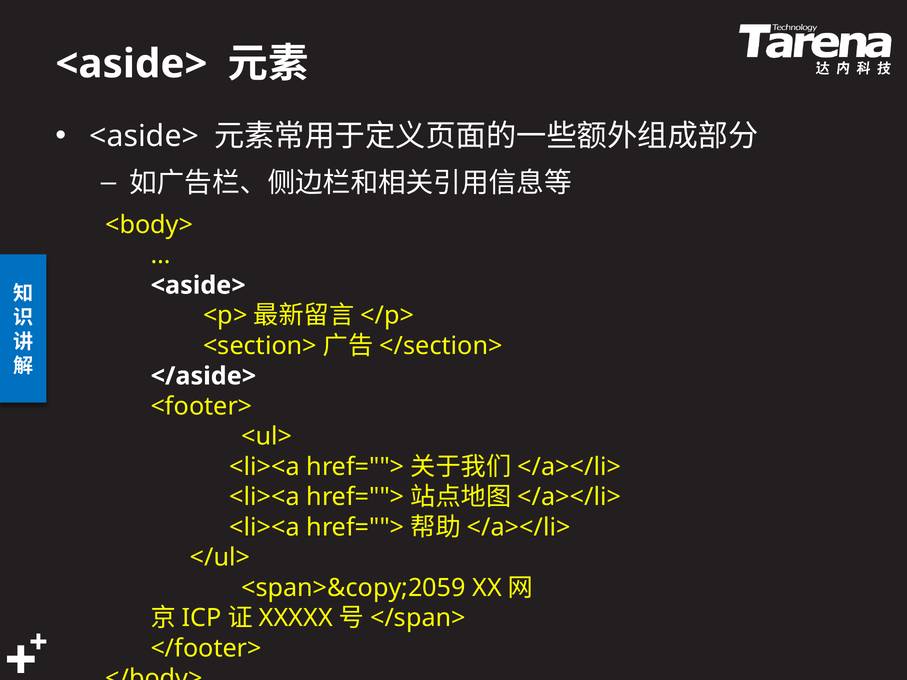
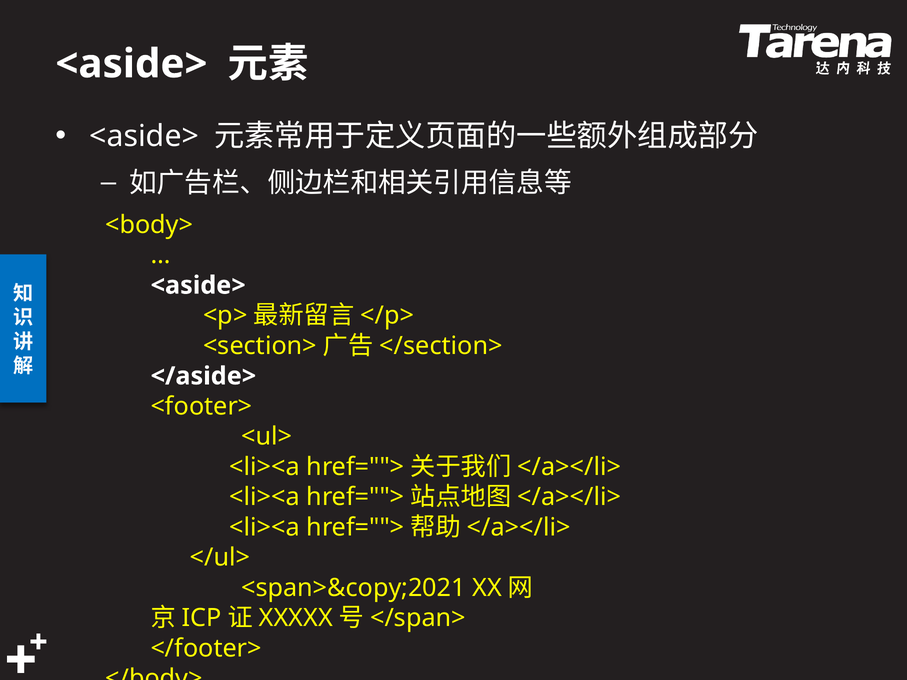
<span>&copy;2059: <span>&copy;2059 -> <span>&copy;2021
